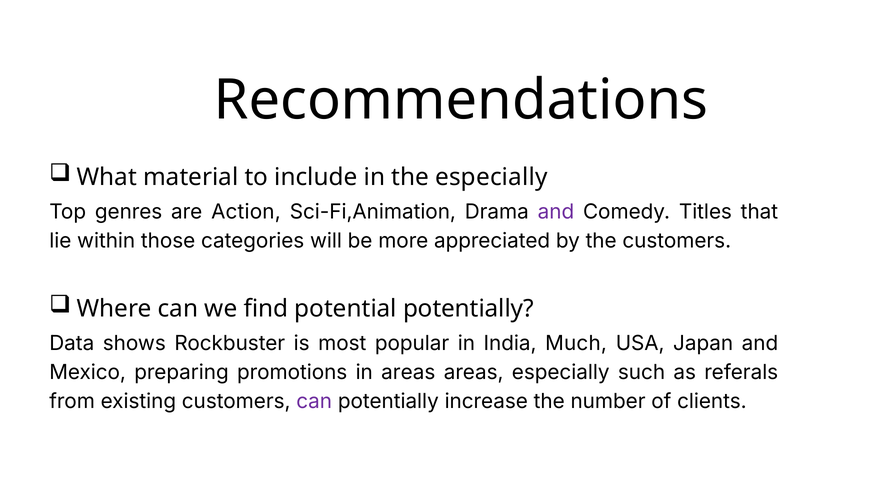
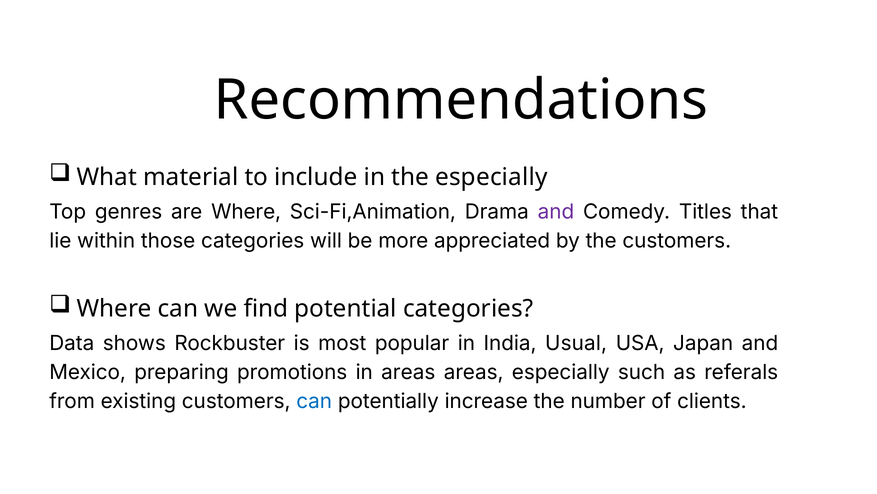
are Action: Action -> Where
potential potentially: potentially -> categories
Much: Much -> Usual
can at (314, 401) colour: purple -> blue
